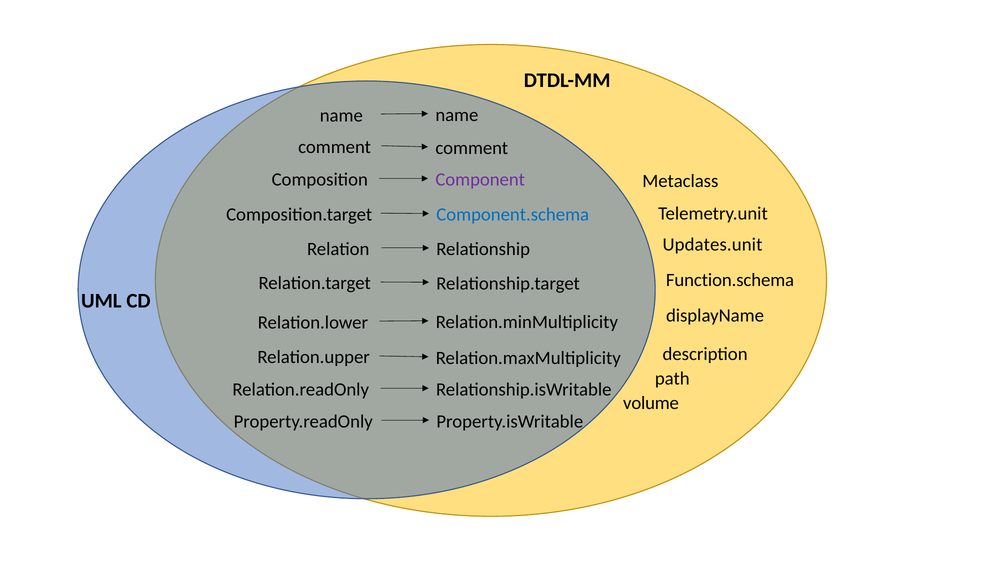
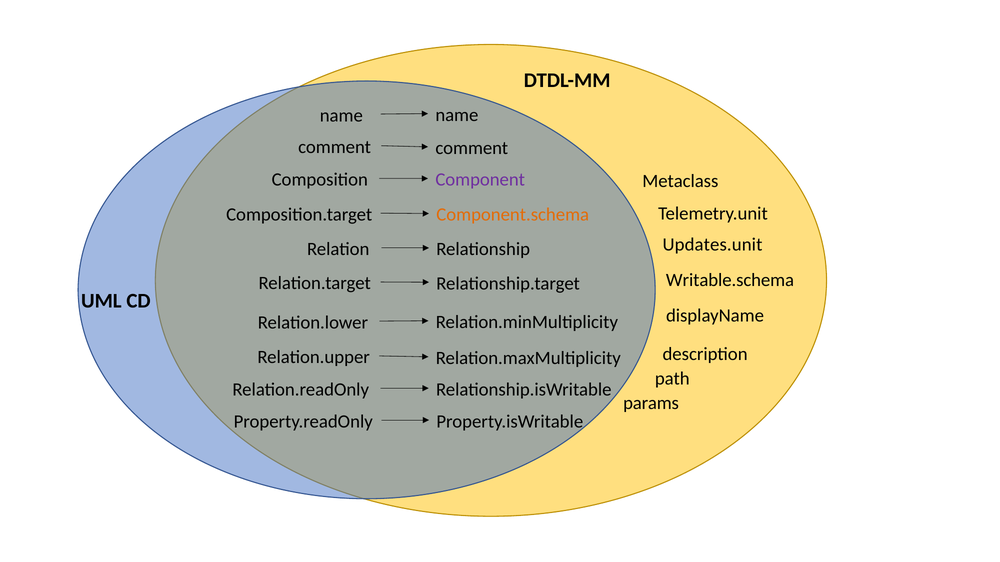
Component.schema colour: blue -> orange
Function.schema: Function.schema -> Writable.schema
volume: volume -> params
